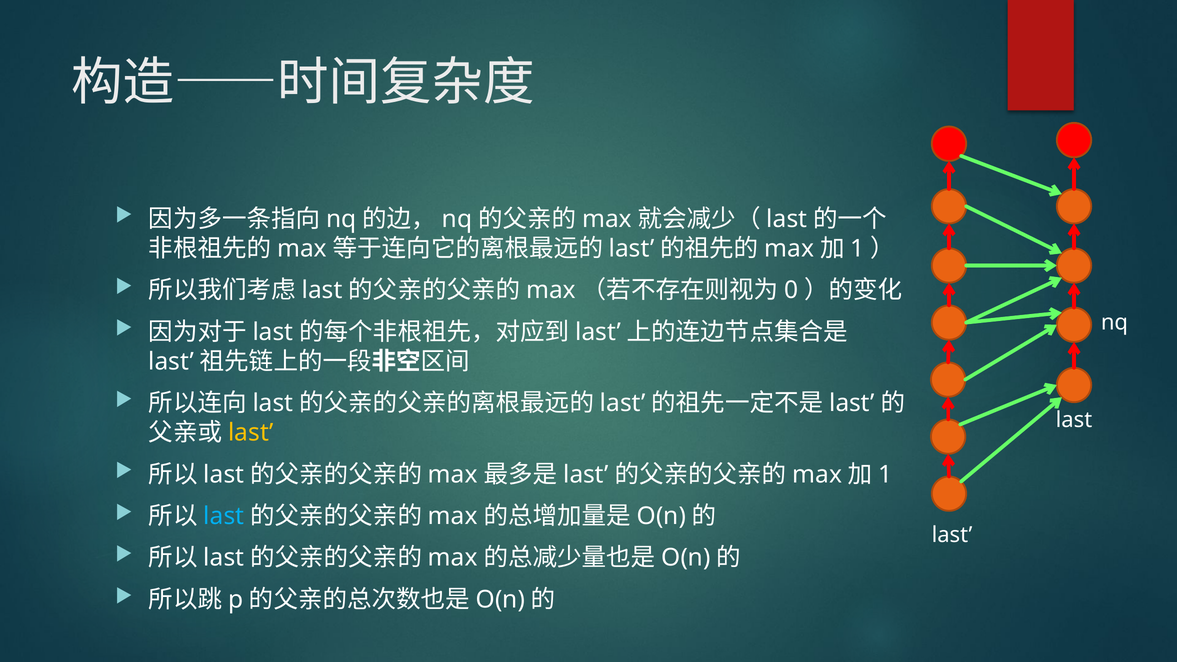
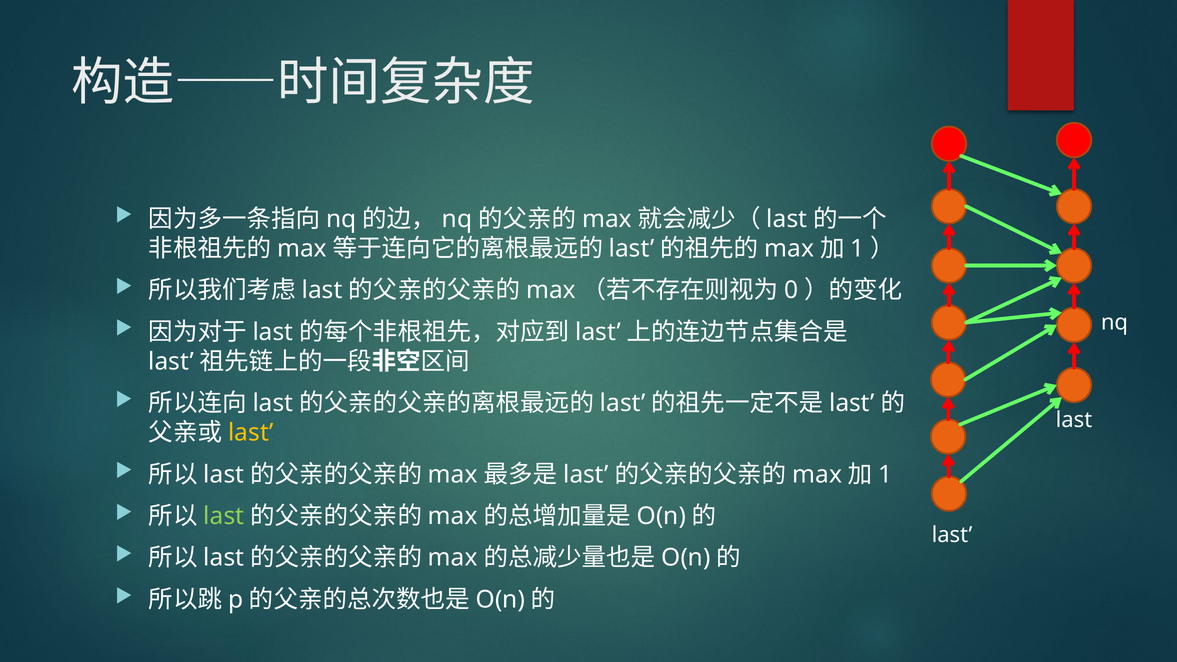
last at (224, 516) colour: light blue -> light green
